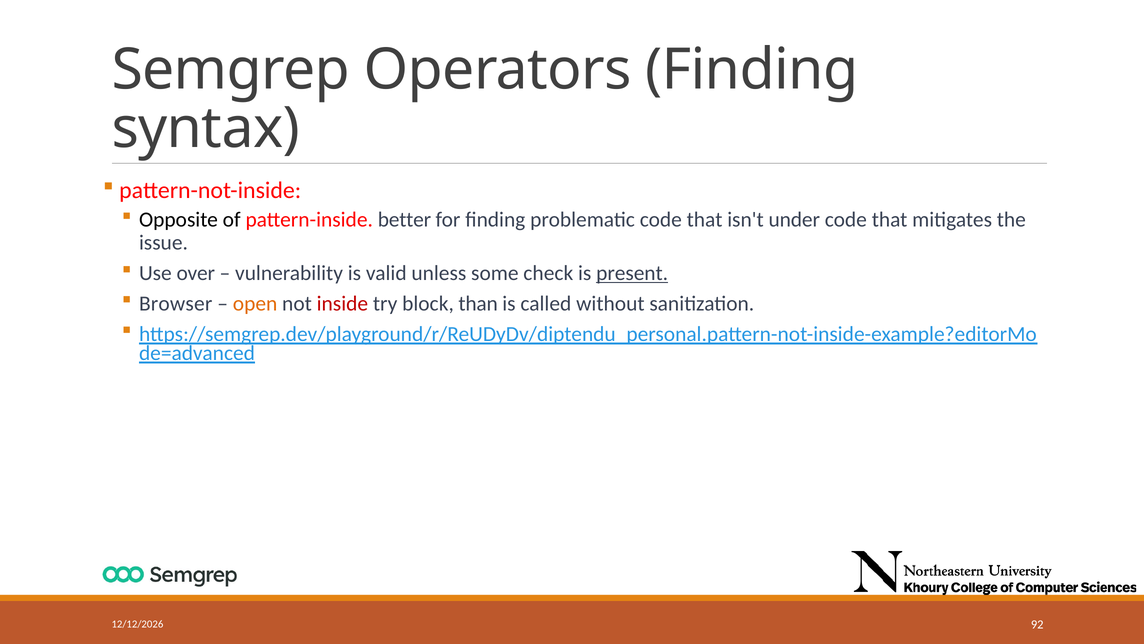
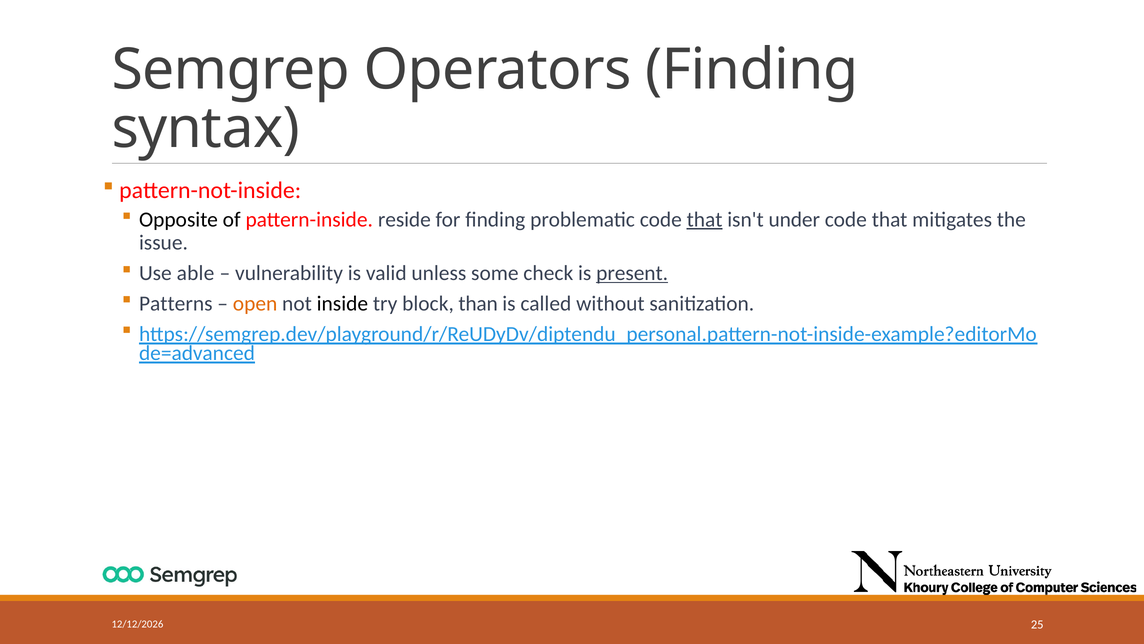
better: better -> reside
that at (705, 219) underline: none -> present
over: over -> able
Browser: Browser -> Patterns
inside colour: red -> black
92: 92 -> 25
